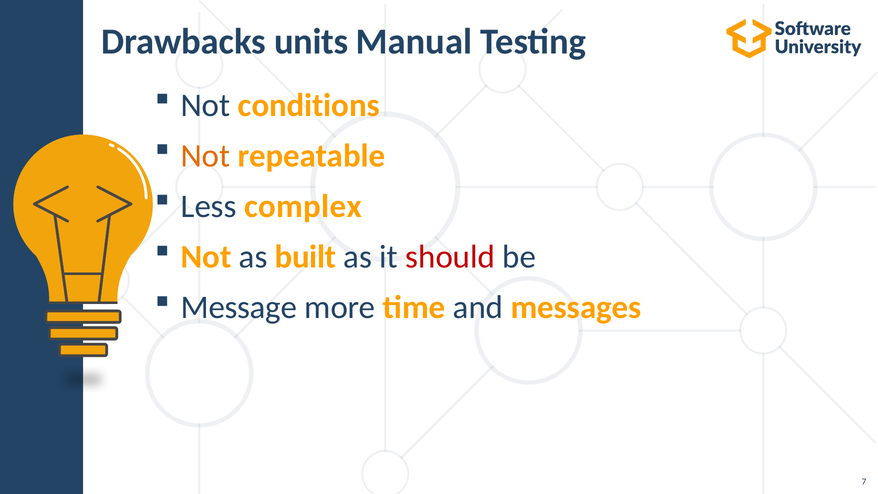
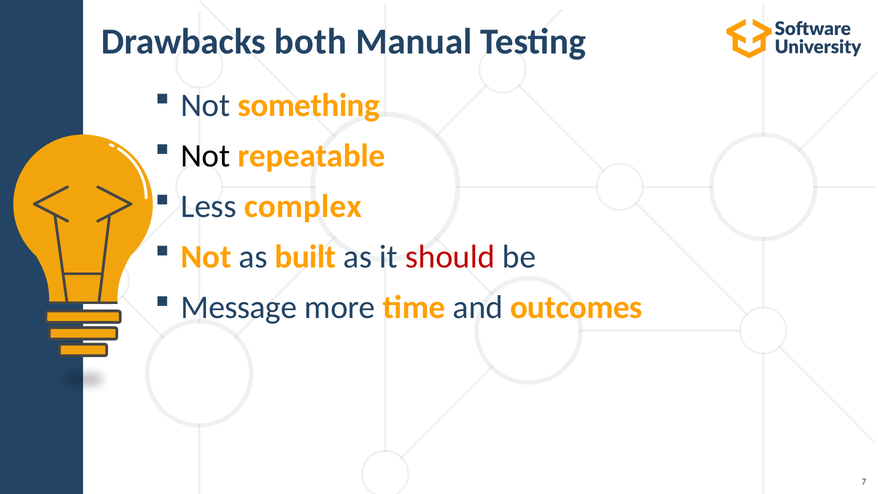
units: units -> both
conditions: conditions -> something
Not at (206, 156) colour: orange -> black
messages: messages -> outcomes
